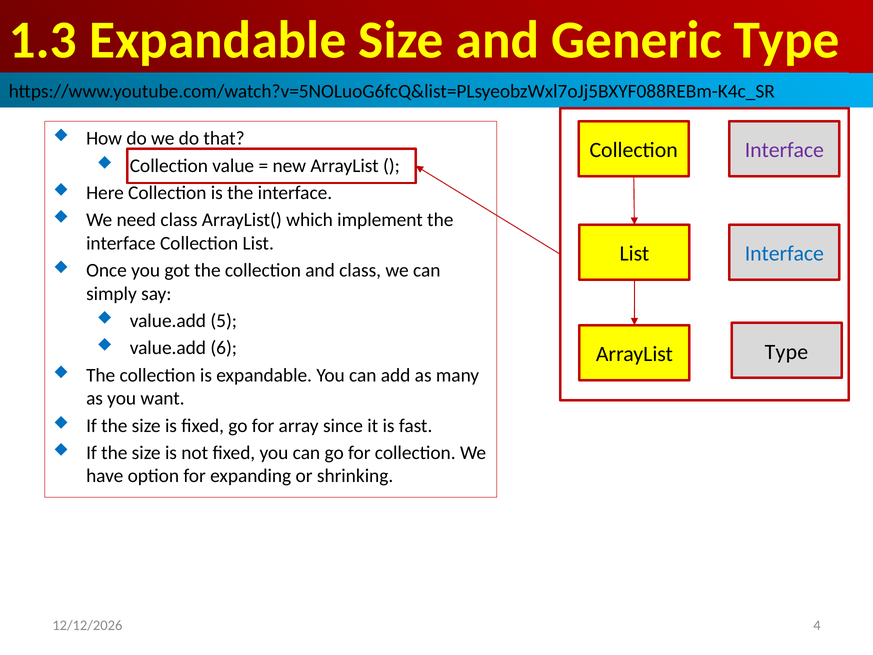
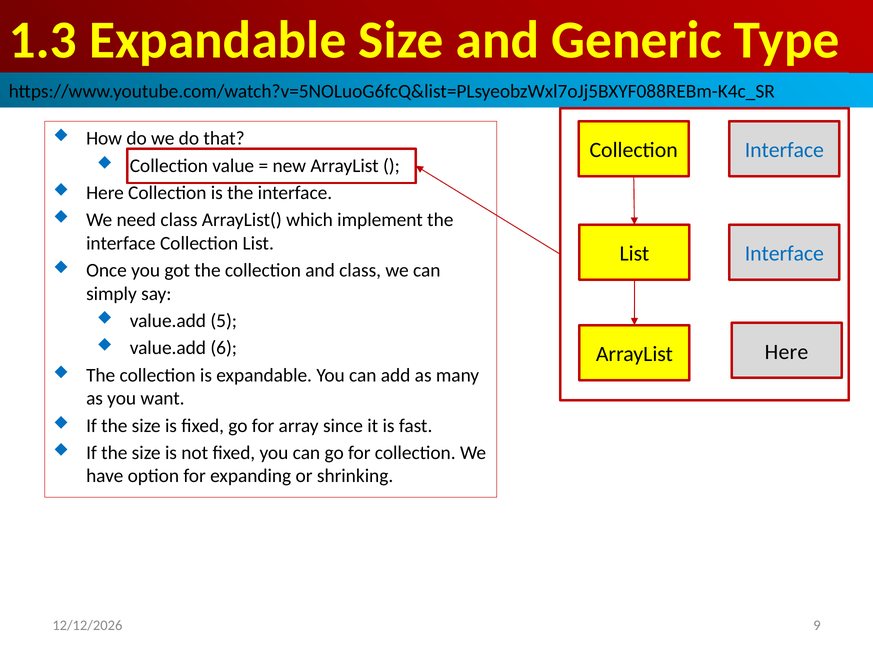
Interface at (784, 150) colour: purple -> blue
ArrayList Type: Type -> Here
4: 4 -> 9
